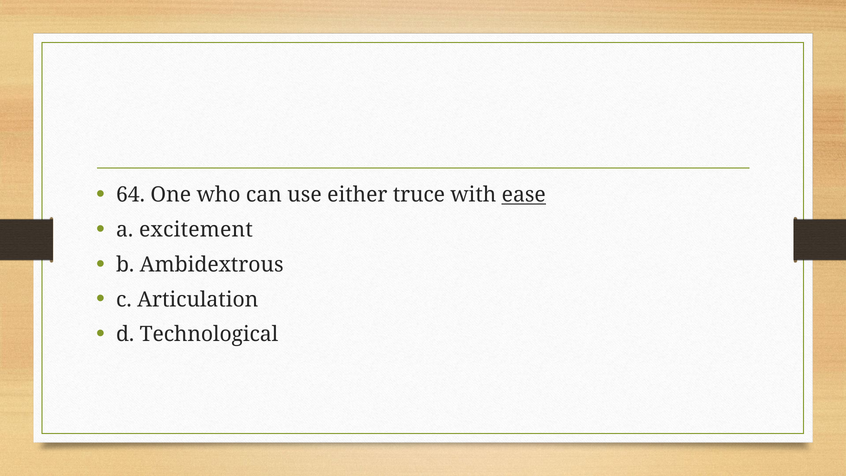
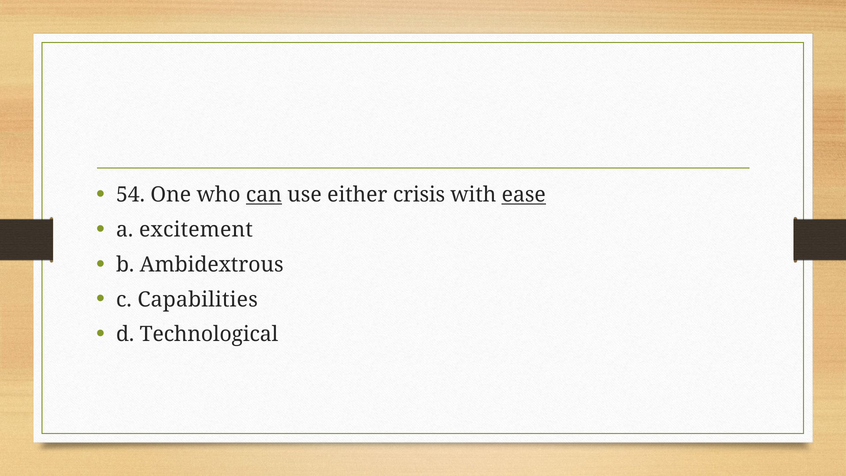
64: 64 -> 54
can underline: none -> present
truce: truce -> crisis
Articulation: Articulation -> Capabilities
